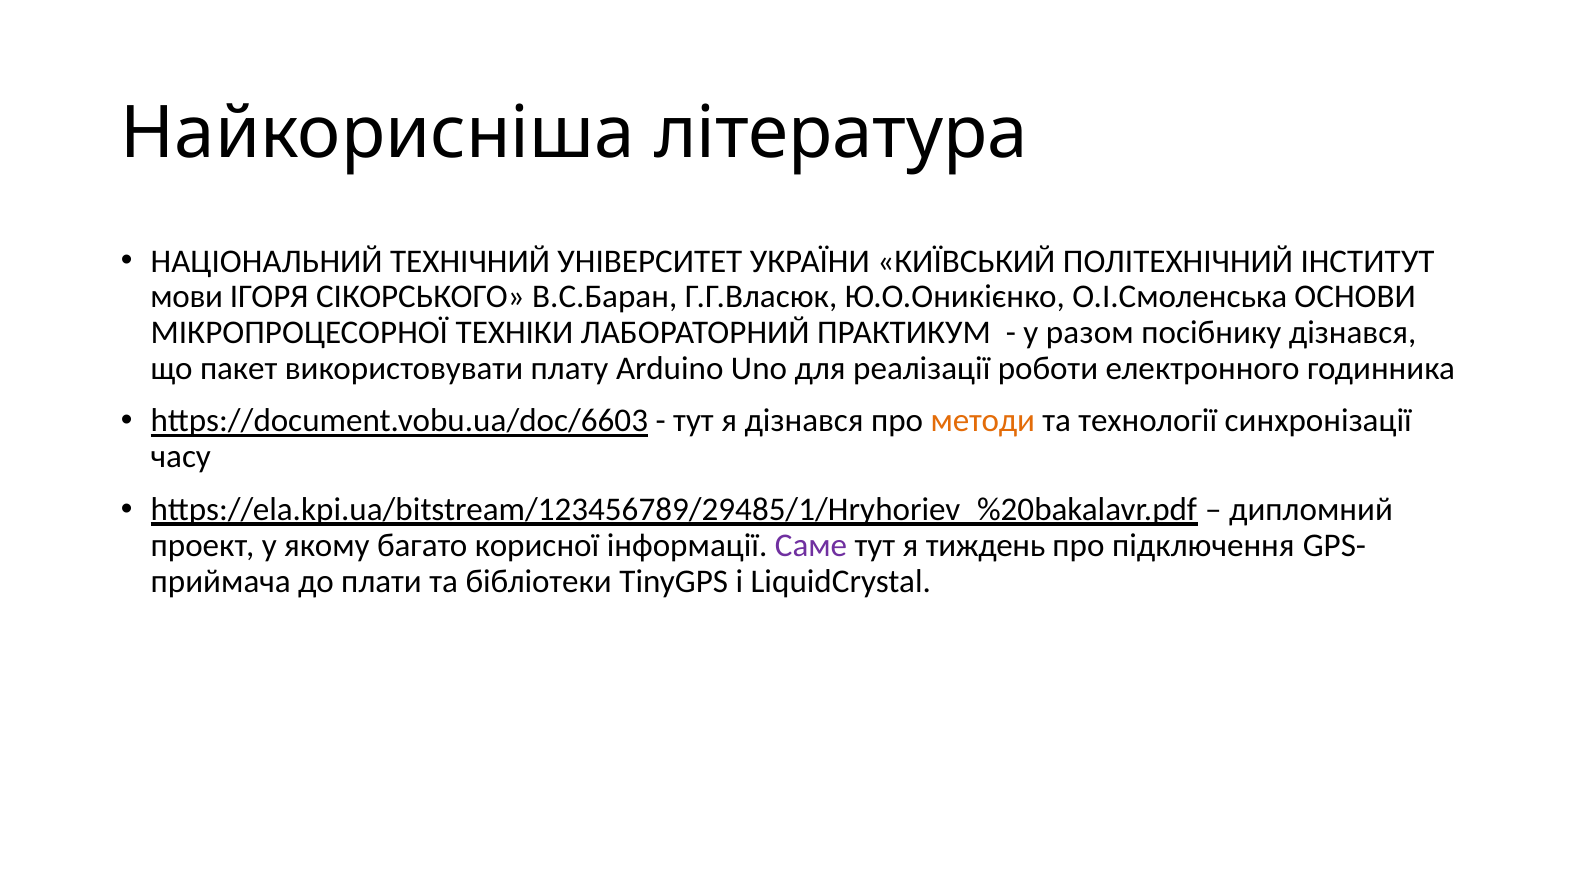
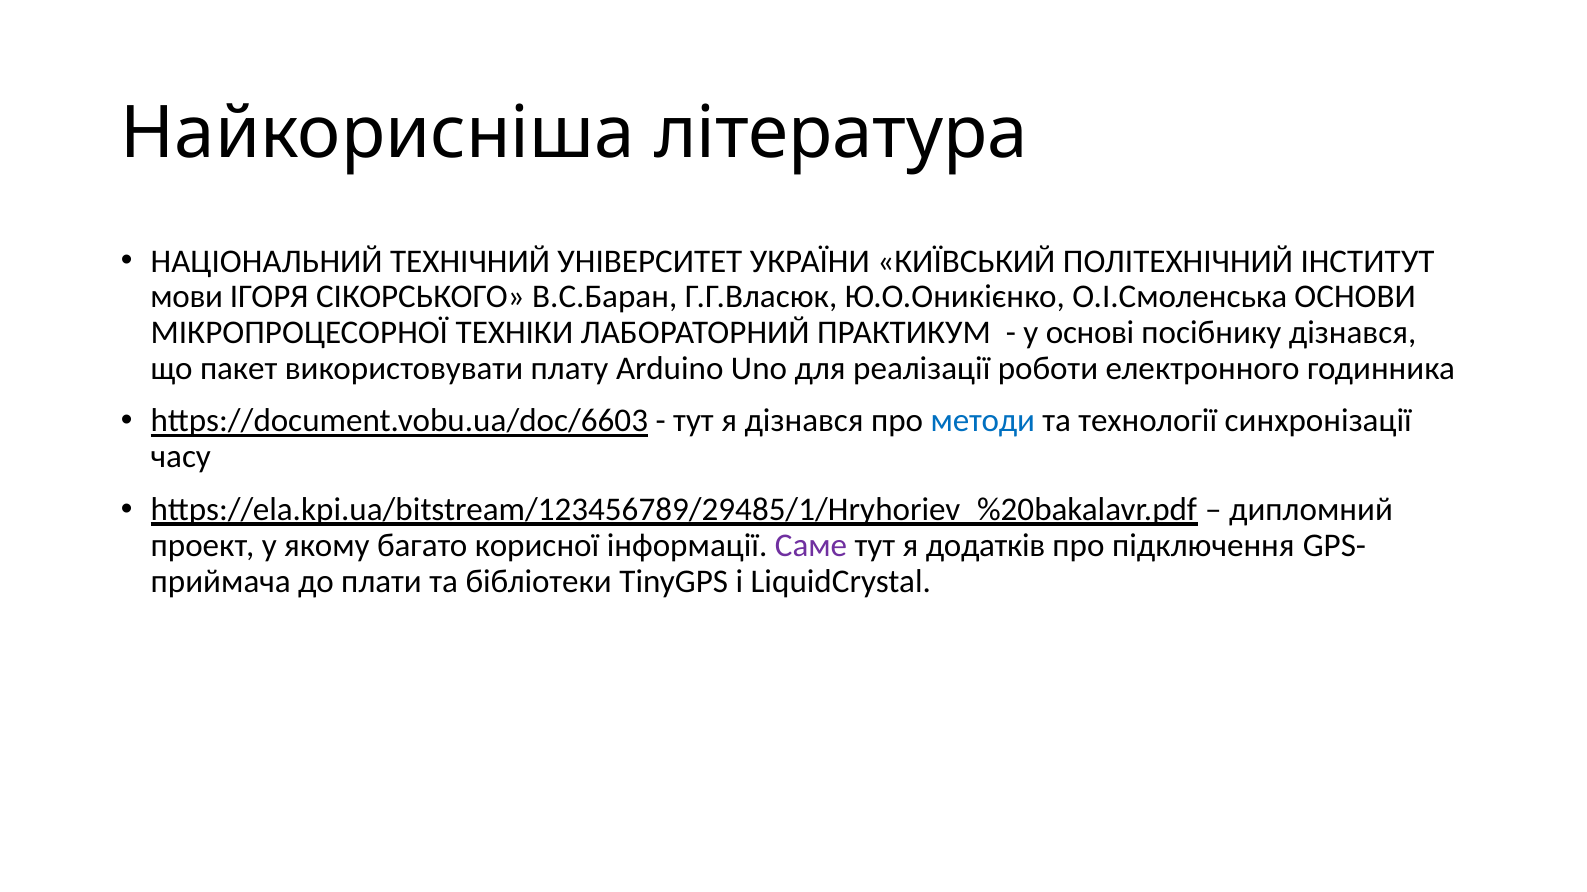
разом: разом -> основі
методи colour: orange -> blue
тиждень: тиждень -> додатків
